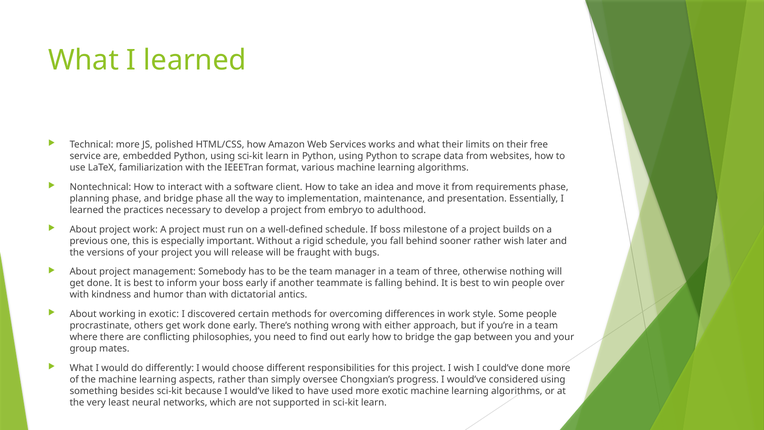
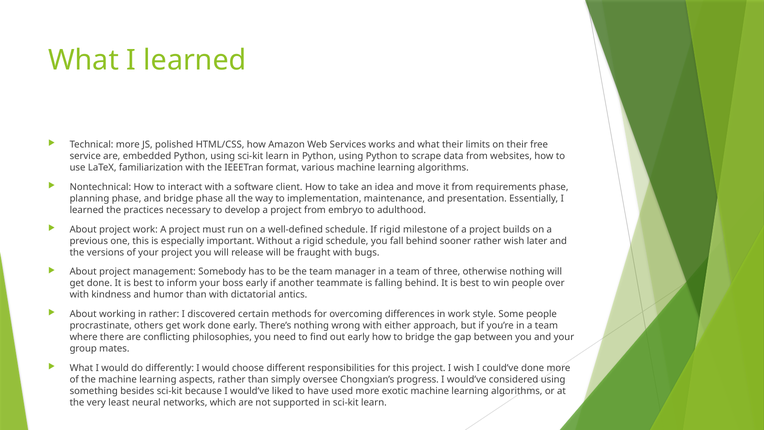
If boss: boss -> rigid
in exotic: exotic -> rather
